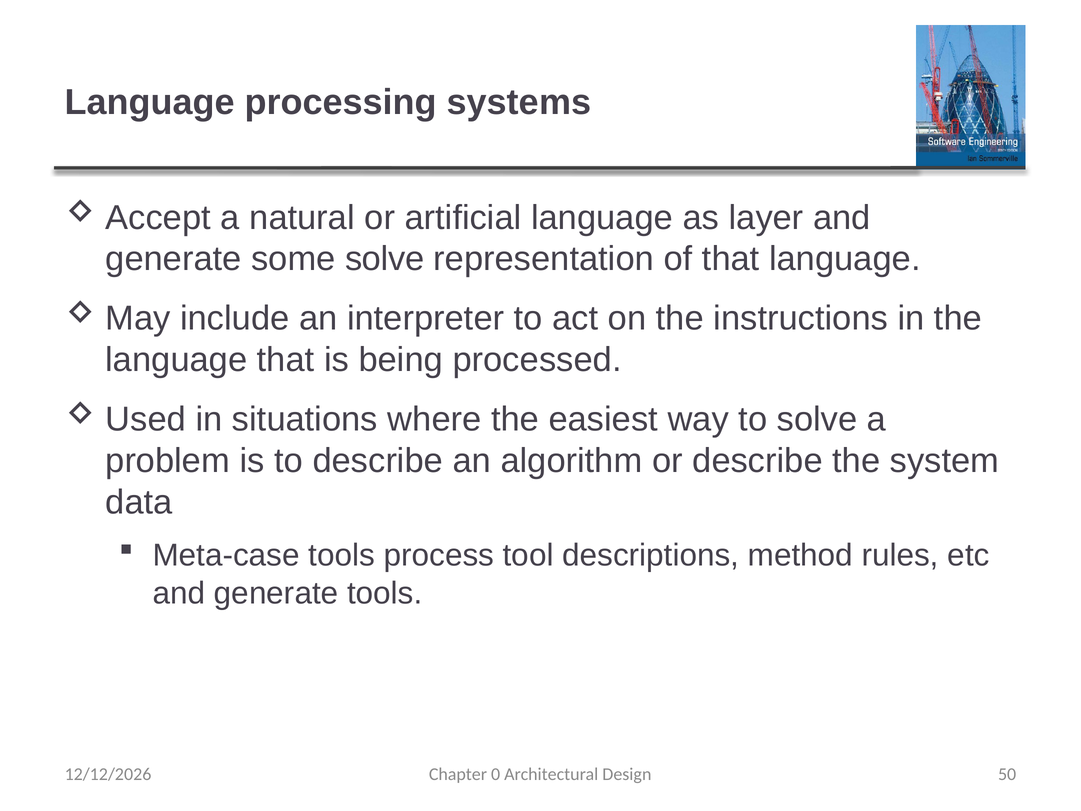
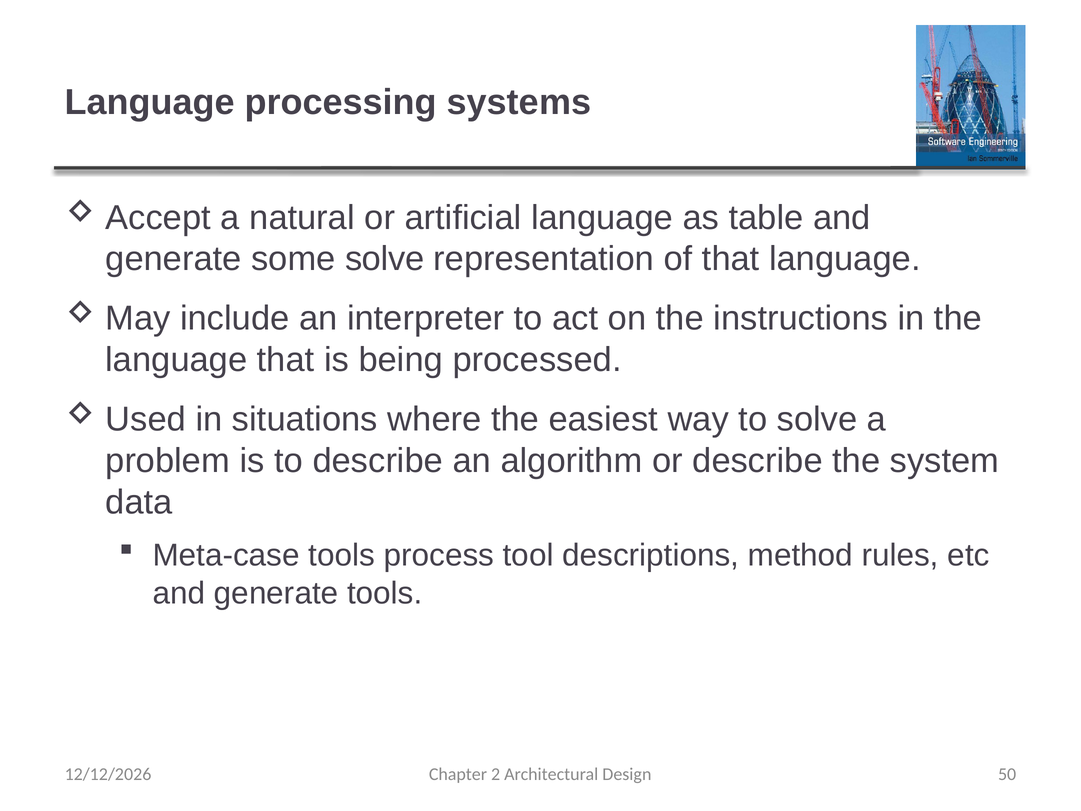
layer: layer -> table
0: 0 -> 2
